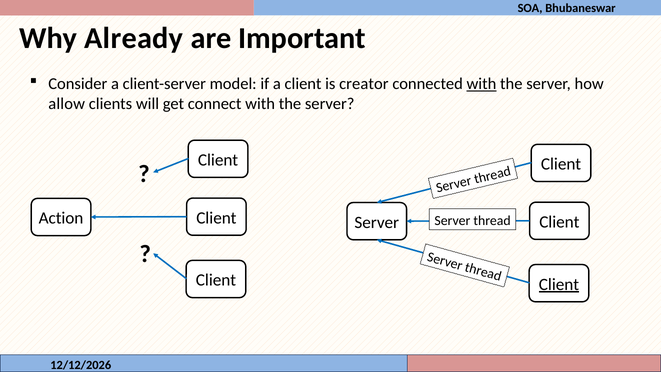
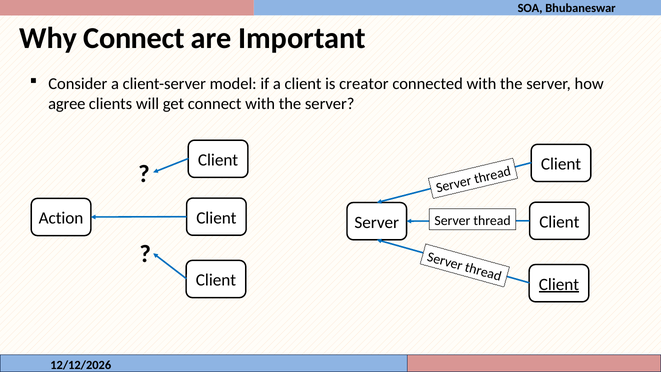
Why Already: Already -> Connect
with at (481, 84) underline: present -> none
allow: allow -> agree
